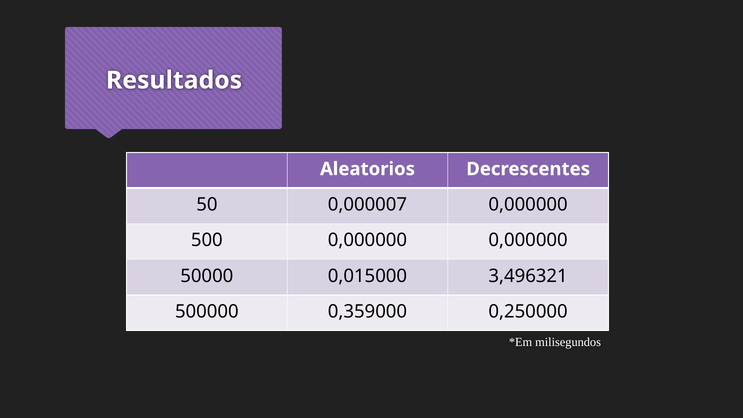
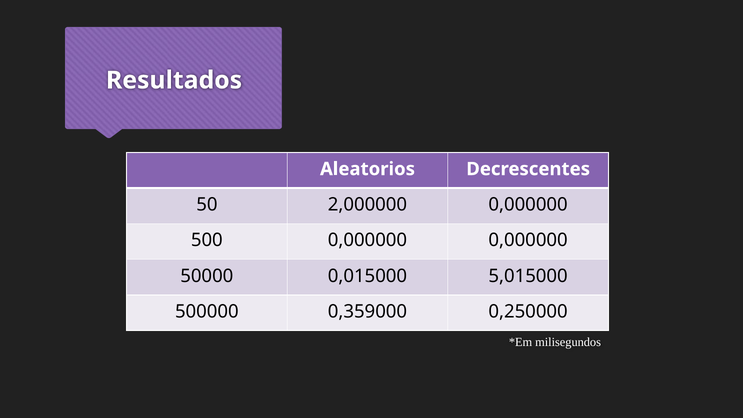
0,000007: 0,000007 -> 2,000000
3,496321: 3,496321 -> 5,015000
